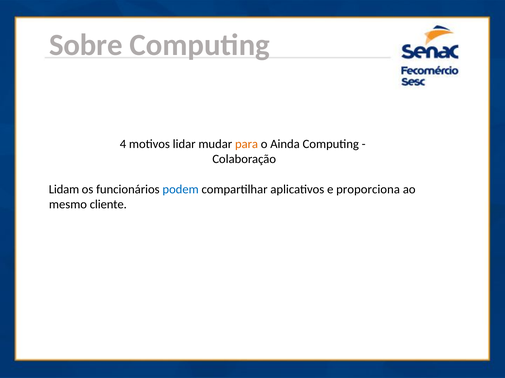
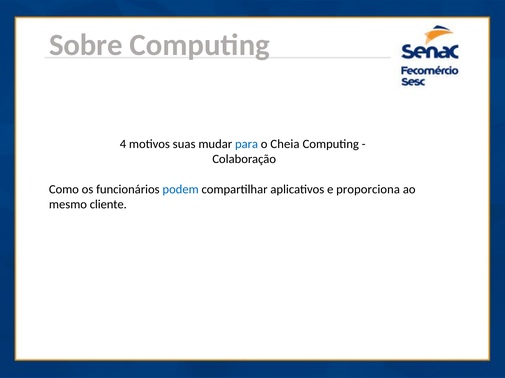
lidar: lidar -> suas
para colour: orange -> blue
Ainda: Ainda -> Cheia
Lidam: Lidam -> Como
